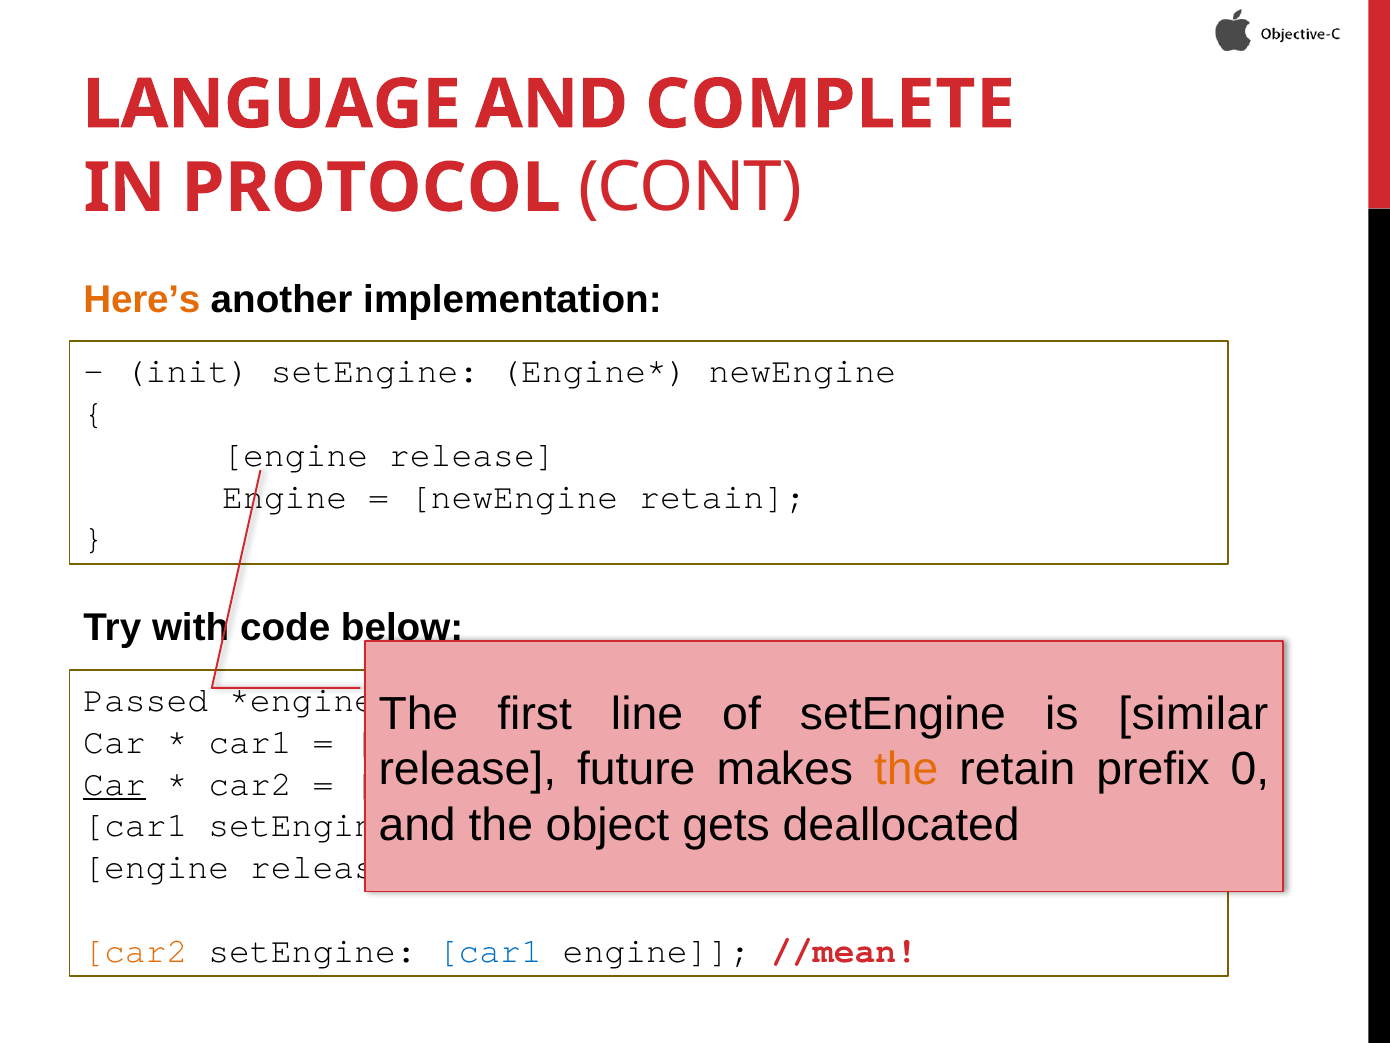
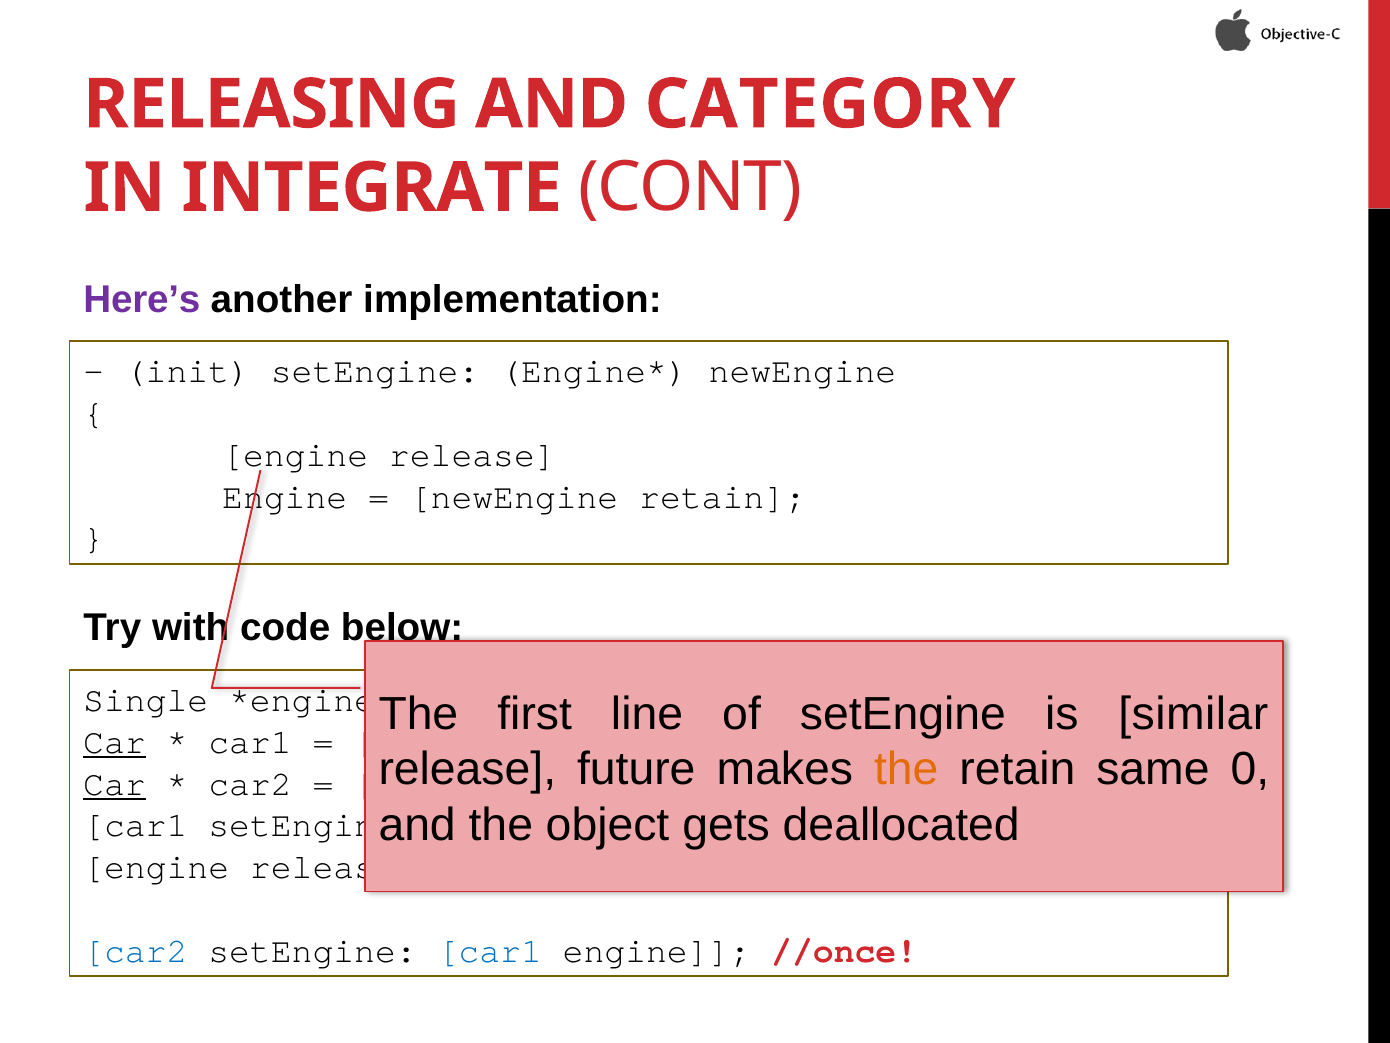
LANGUAGE: LANGUAGE -> RELEASING
COMPLETE: COMPLETE -> CATEGORY
PROTOCOL: PROTOCOL -> INTEGRATE
Here’s colour: orange -> purple
Passed: Passed -> Single
Car at (114, 742) underline: none -> present
prefix: prefix -> same
car2 at (135, 950) colour: orange -> blue
//mean: //mean -> //once
